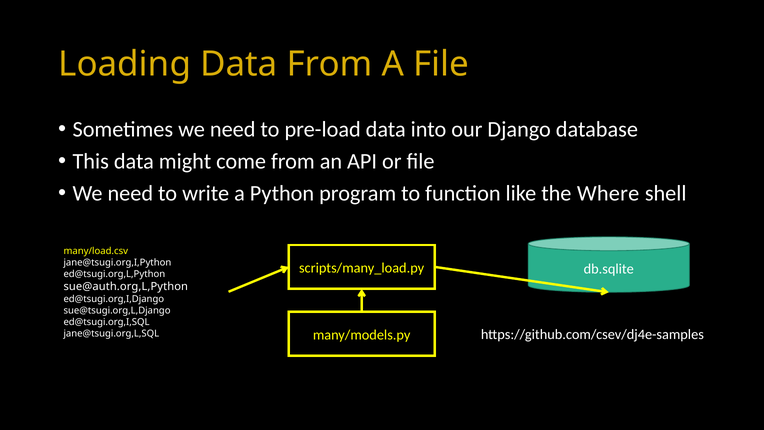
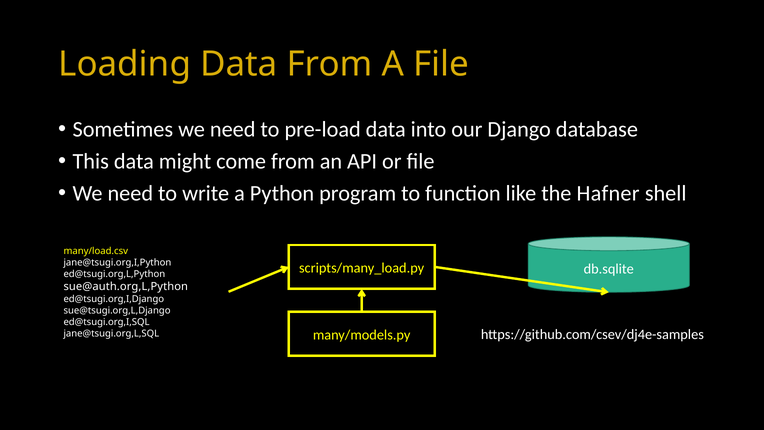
Where: Where -> Hafner
